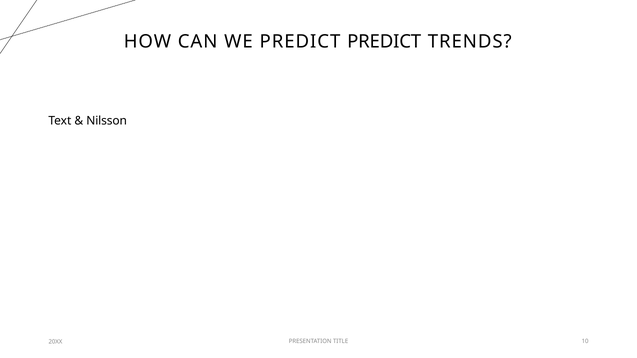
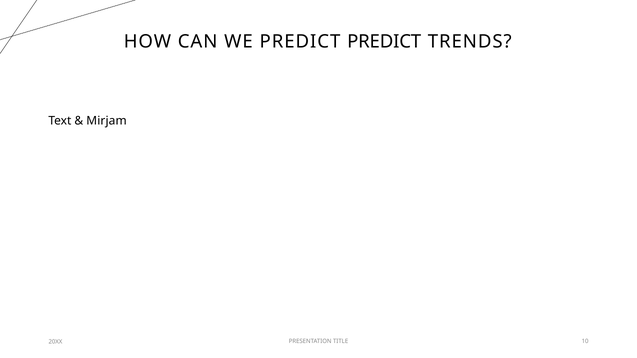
Nilsson: Nilsson -> Mirjam
